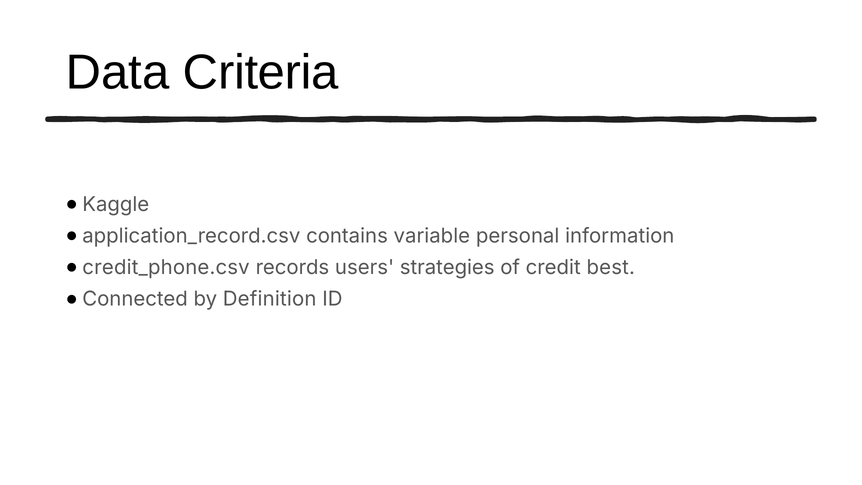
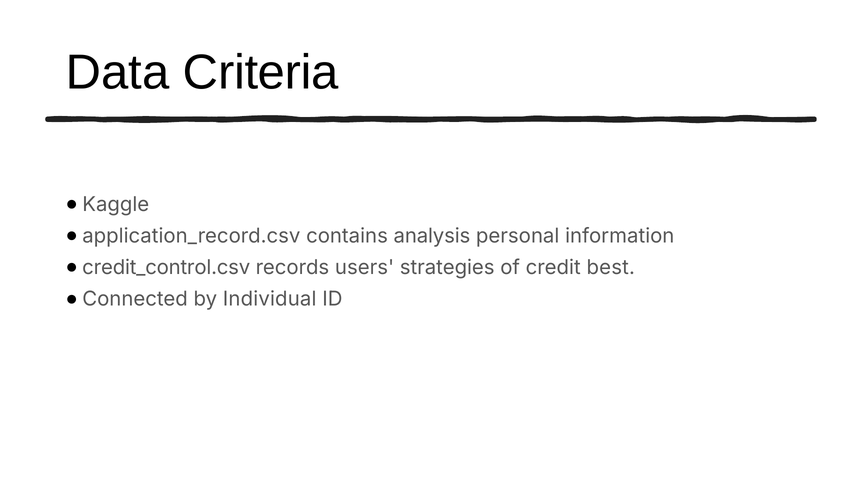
variable: variable -> analysis
credit_phone.csv: credit_phone.csv -> credit_control.csv
Definition: Definition -> Individual
